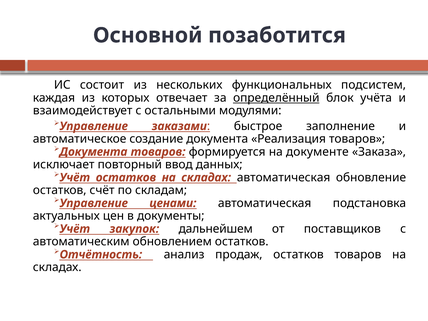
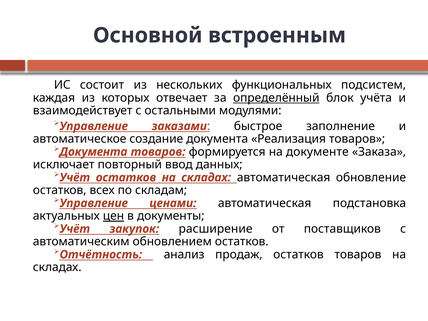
позаботится: позаботится -> встроенным
счёт: счёт -> всех
цен underline: none -> present
дальнейшем: дальнейшем -> расширение
